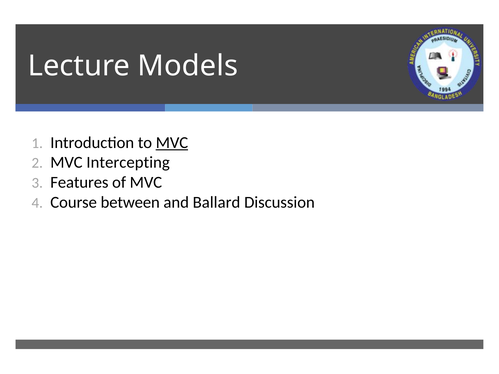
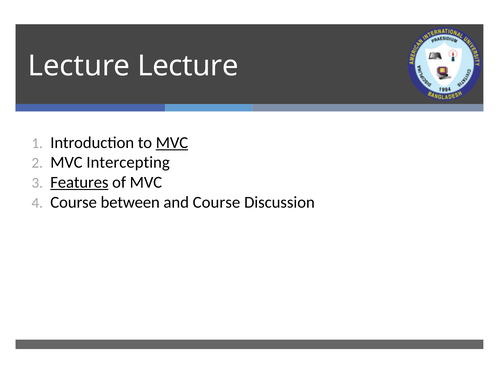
Lecture Models: Models -> Lecture
Features underline: none -> present
and Ballard: Ballard -> Course
